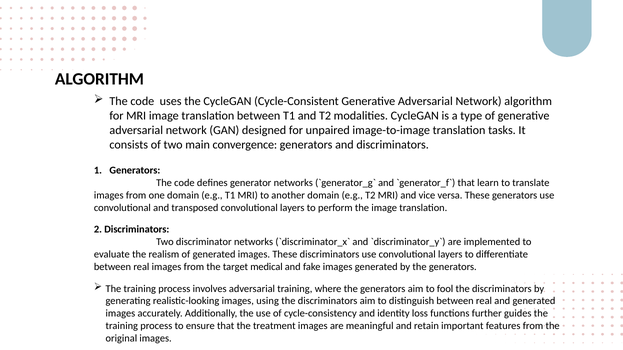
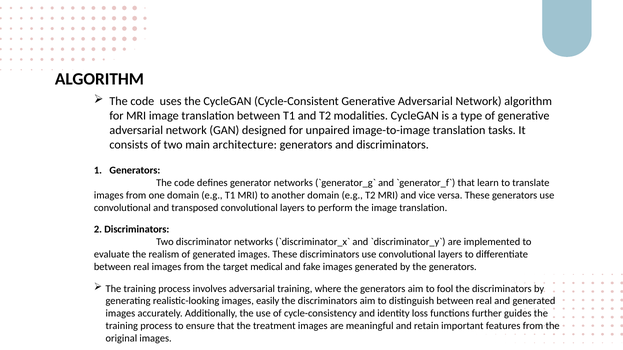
convergence: convergence -> architecture
using: using -> easily
